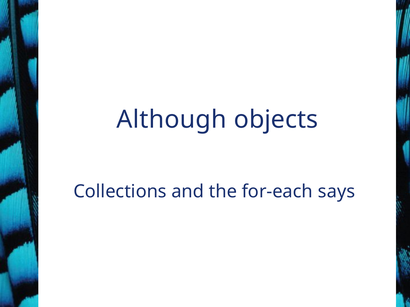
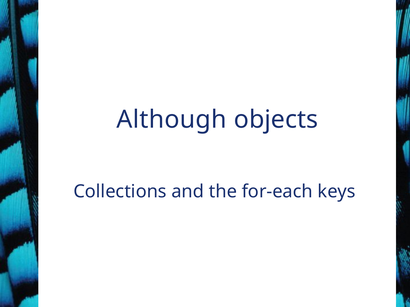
says: says -> keys
